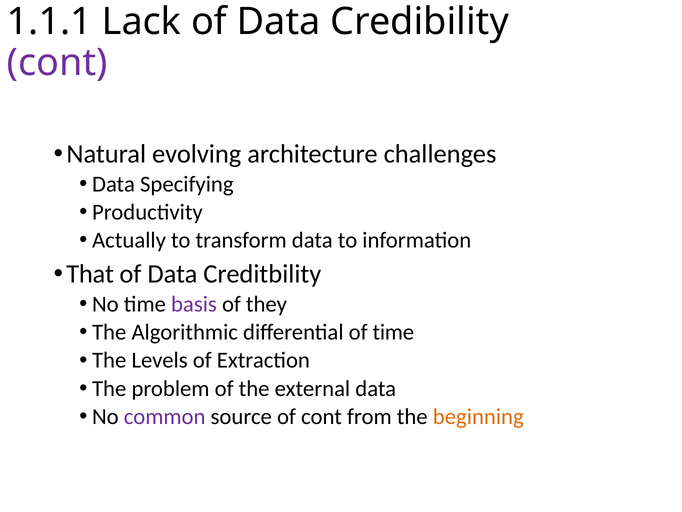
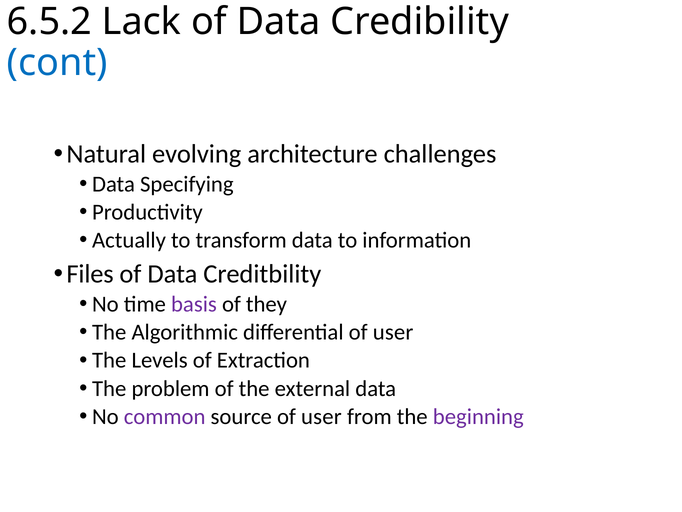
1.1.1: 1.1.1 -> 6.5.2
cont at (57, 63) colour: purple -> blue
That: That -> Files
differential of time: time -> user
source of cont: cont -> user
beginning colour: orange -> purple
